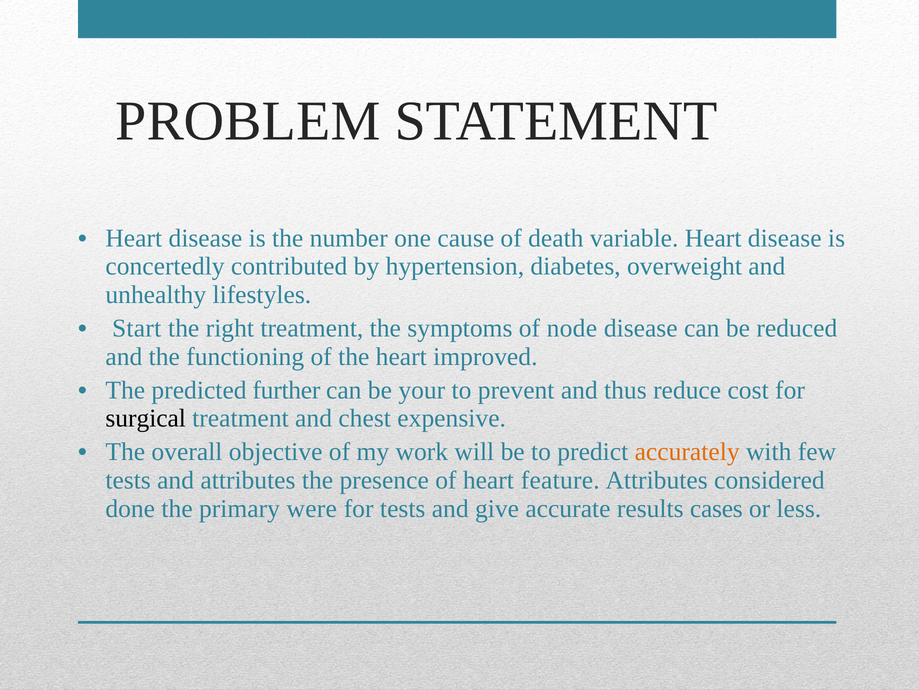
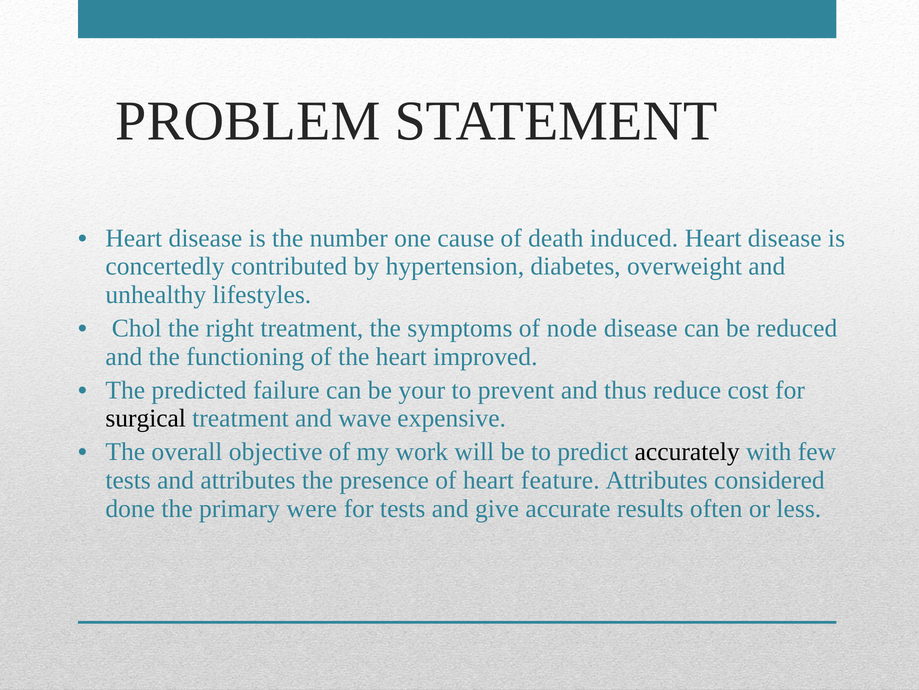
variable: variable -> induced
Start: Start -> Chol
further: further -> failure
chest: chest -> wave
accurately colour: orange -> black
cases: cases -> often
